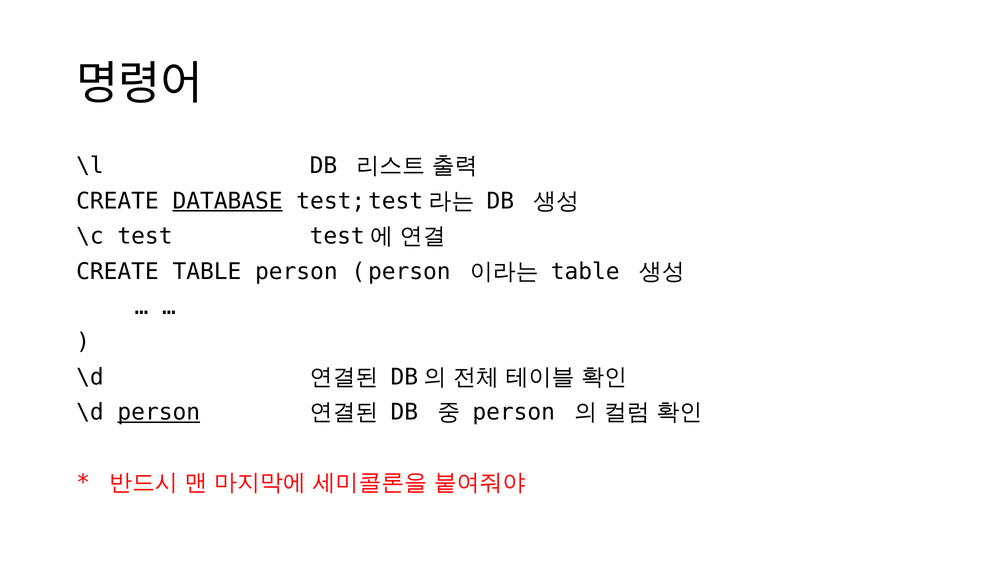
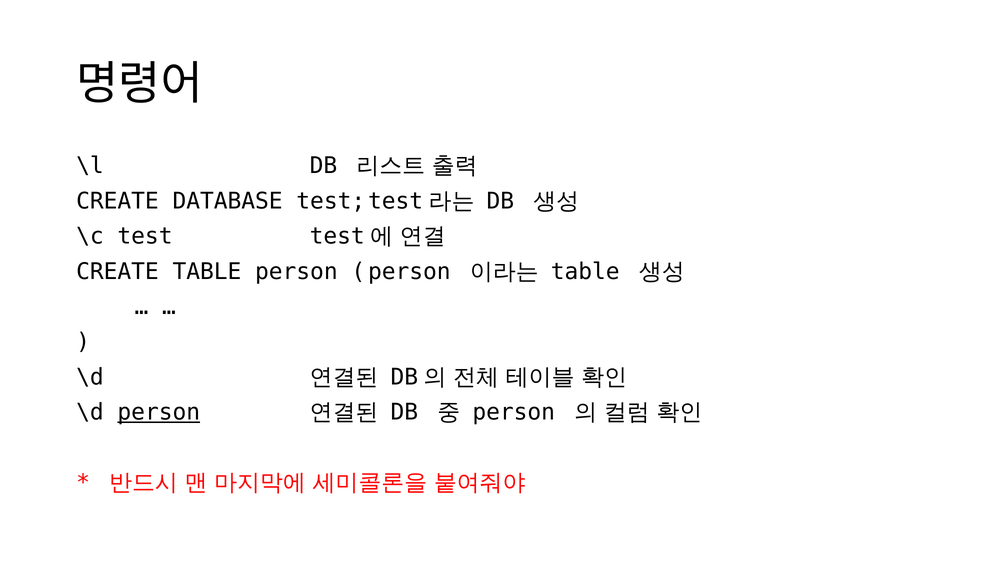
DATABASE underline: present -> none
